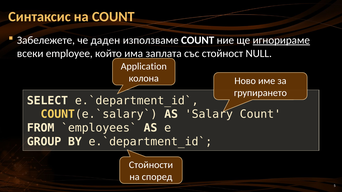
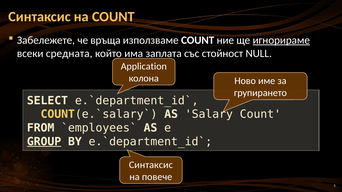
даден: даден -> връща
employee: employee -> средната
GROUP underline: none -> present
Стойности at (151, 165): Стойности -> Синтаксис
според: според -> повече
